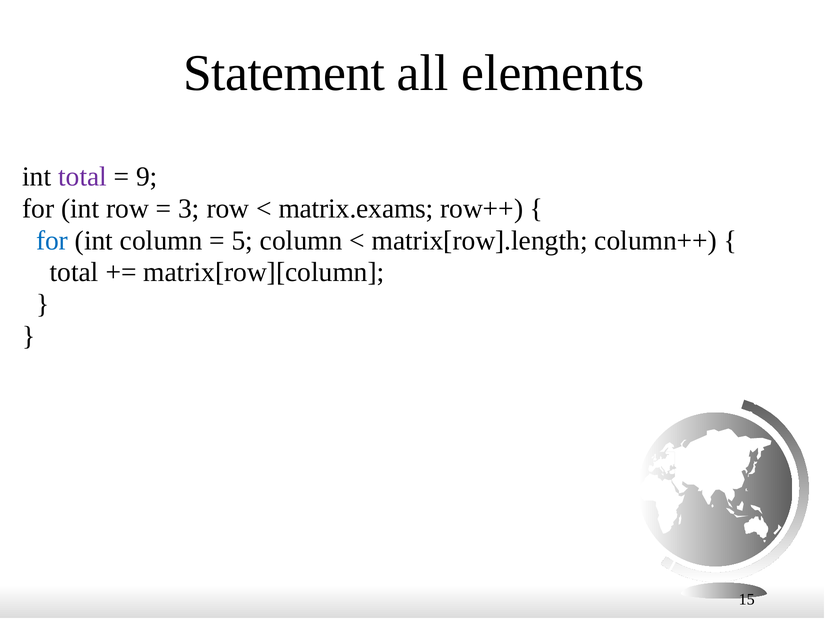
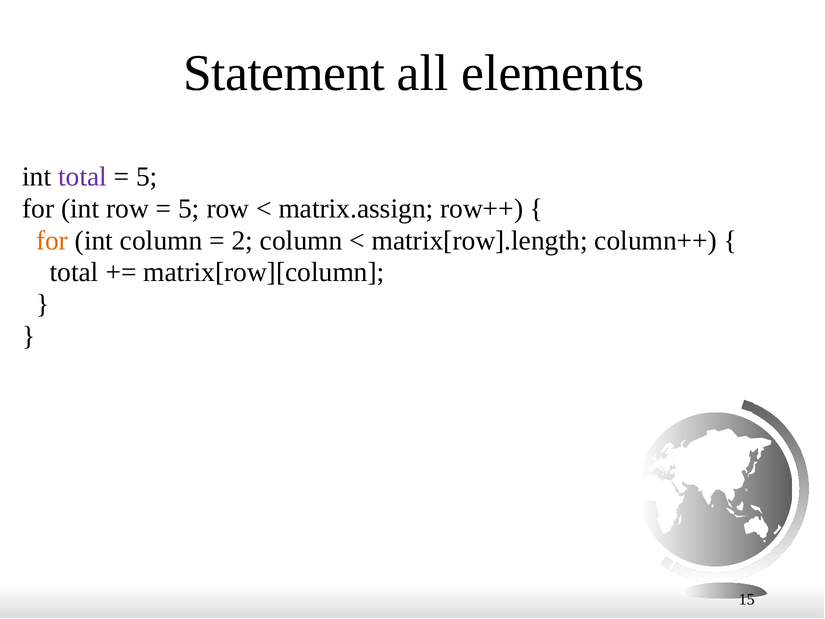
9 at (147, 177): 9 -> 5
3 at (189, 209): 3 -> 5
matrix.exams: matrix.exams -> matrix.assign
for at (52, 240) colour: blue -> orange
5: 5 -> 2
